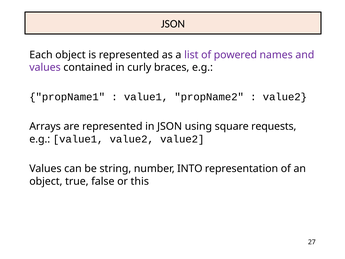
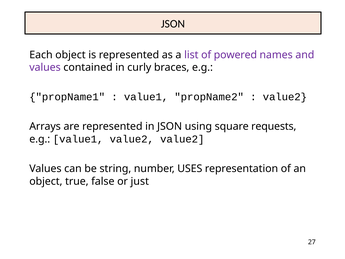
INTO: INTO -> USES
this: this -> just
